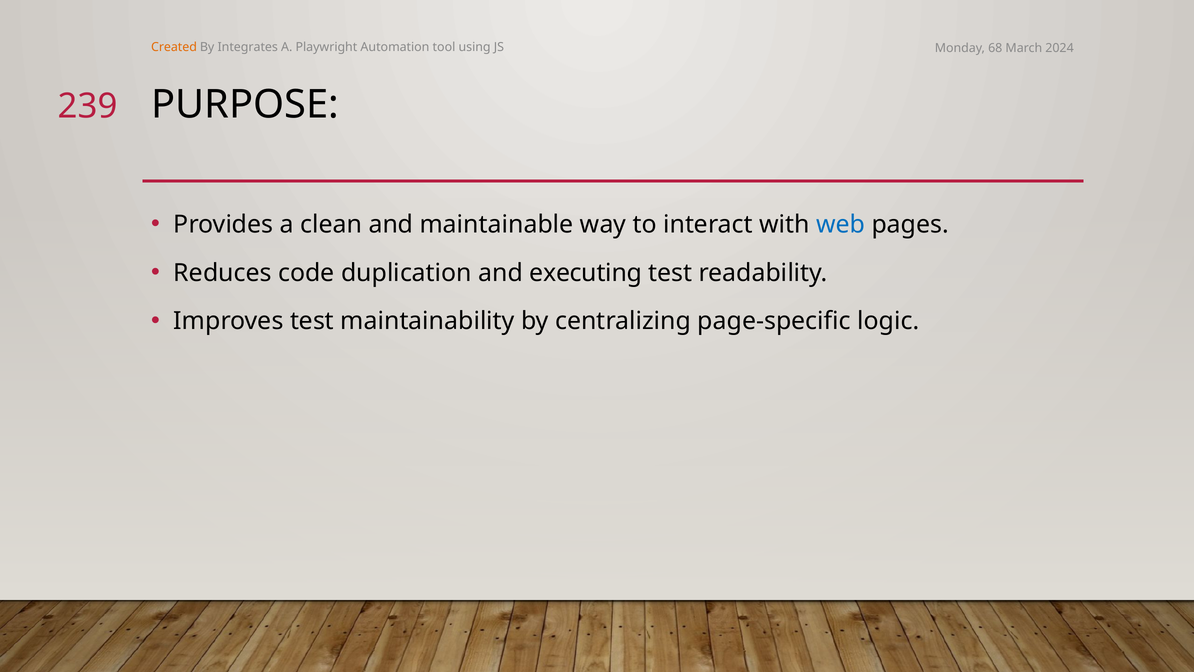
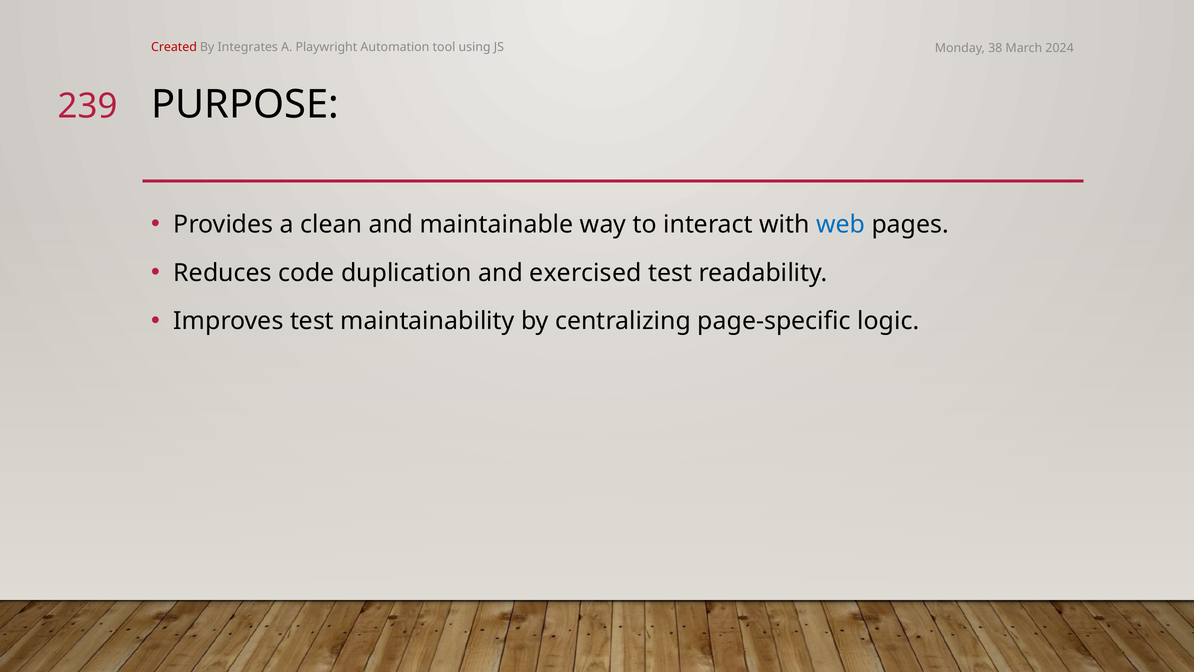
Created colour: orange -> red
68: 68 -> 38
executing: executing -> exercised
